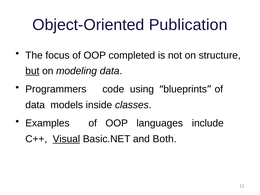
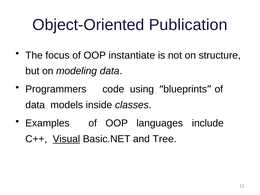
completed: completed -> instantiate
but underline: present -> none
Both: Both -> Tree
